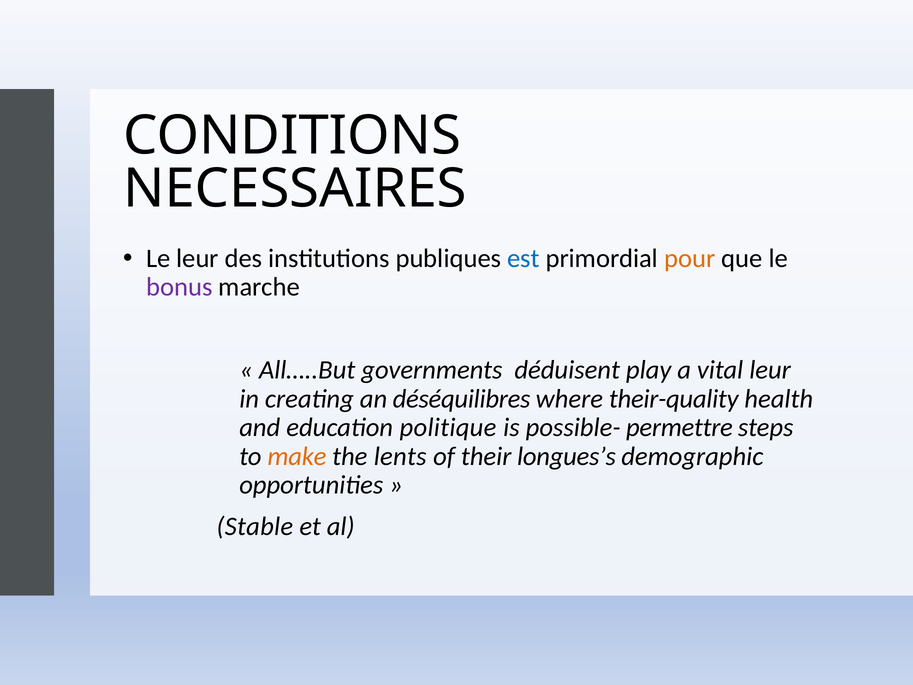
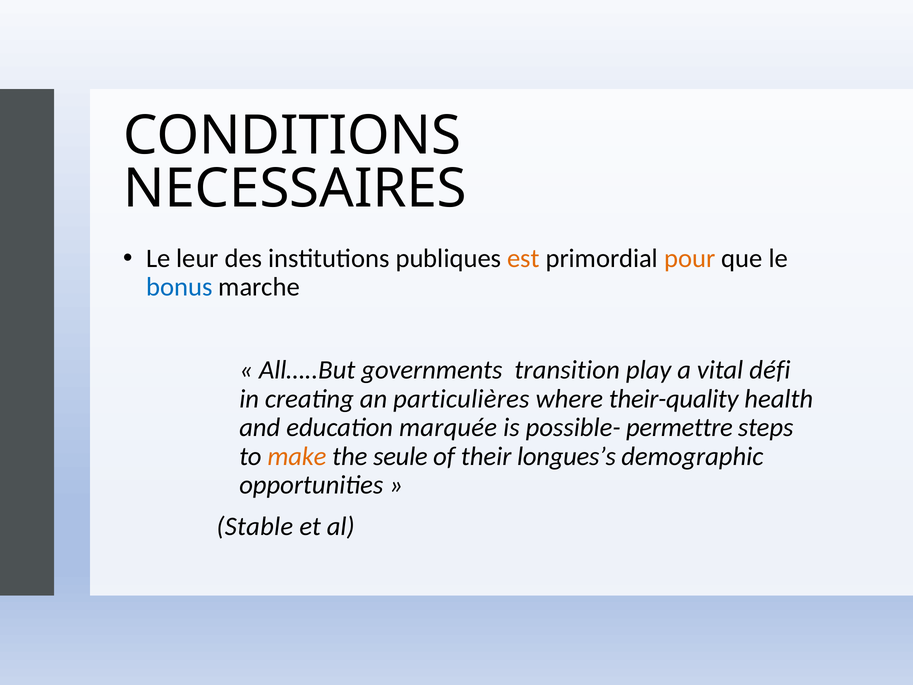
est colour: blue -> orange
bonus colour: purple -> blue
déduisent: déduisent -> transition
vital leur: leur -> défi
déséquilibres: déséquilibres -> particulières
politique: politique -> marquée
lents: lents -> seule
